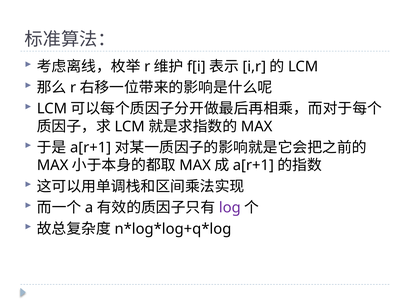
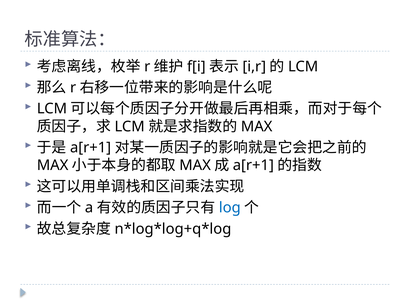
log colour: purple -> blue
